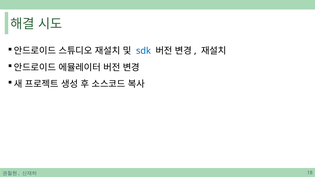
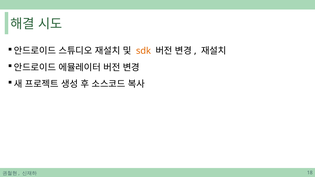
sdk colour: blue -> orange
